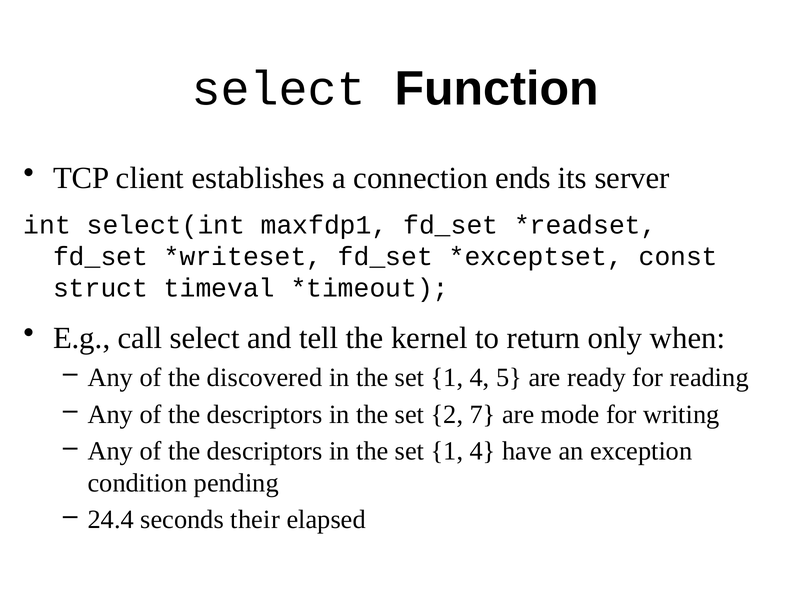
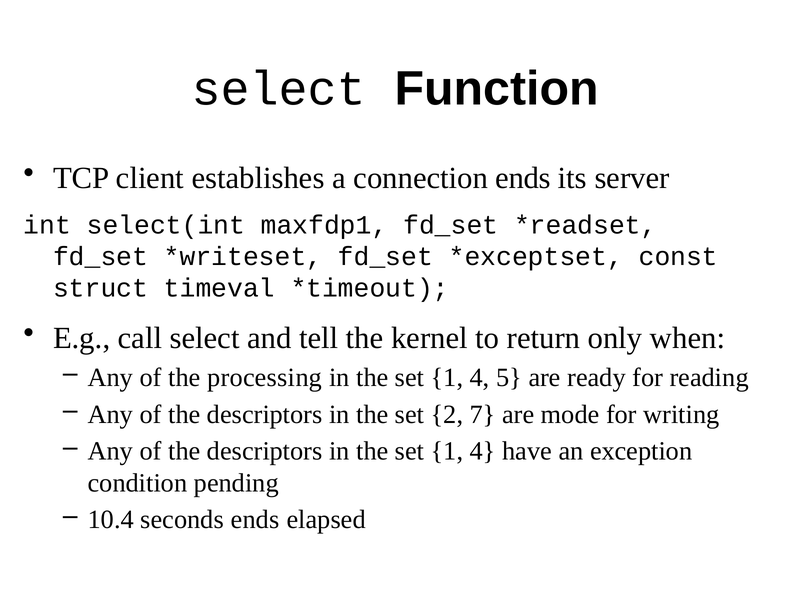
discovered: discovered -> processing
24.4: 24.4 -> 10.4
seconds their: their -> ends
